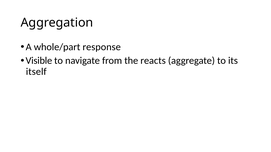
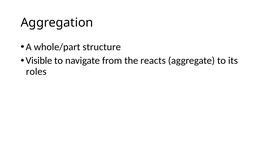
response: response -> structure
itself: itself -> roles
